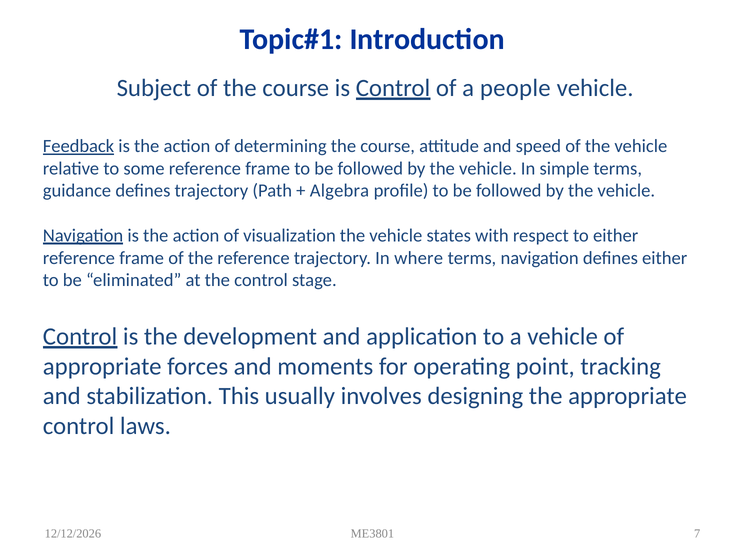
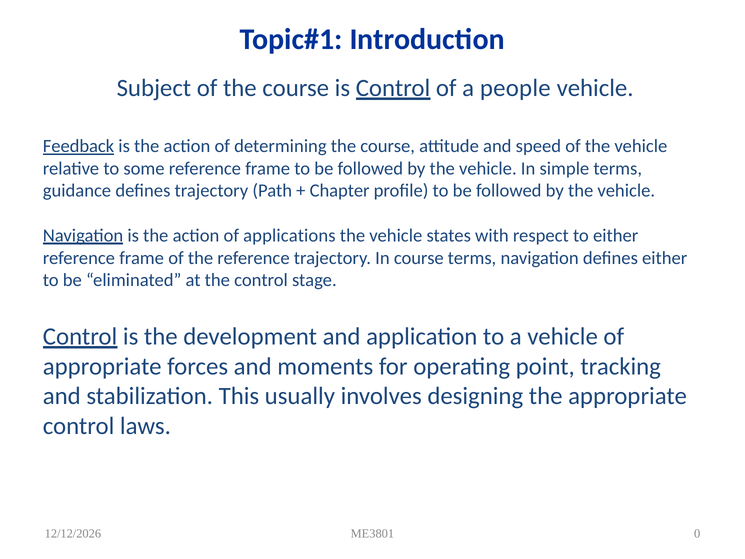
Algebra: Algebra -> Chapter
visualization: visualization -> applications
In where: where -> course
7: 7 -> 0
